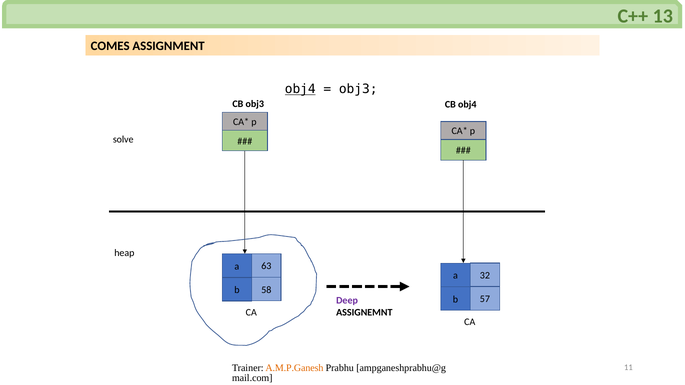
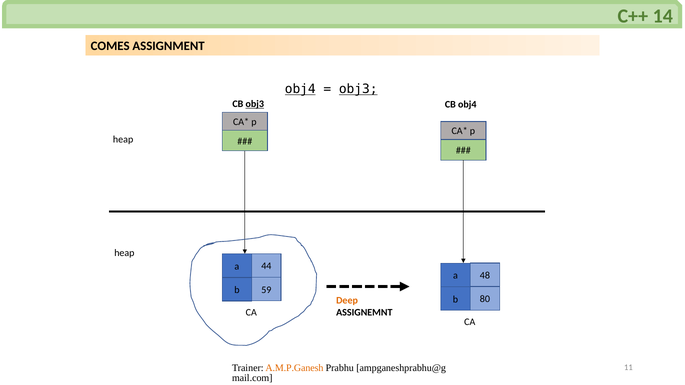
13: 13 -> 14
obj3 at (358, 89) underline: none -> present
obj3 at (255, 104) underline: none -> present
solve at (123, 140): solve -> heap
63: 63 -> 44
32: 32 -> 48
58: 58 -> 59
57: 57 -> 80
Deep colour: purple -> orange
